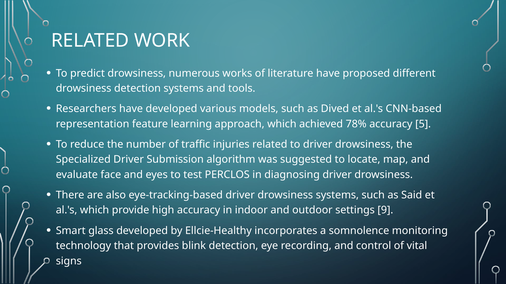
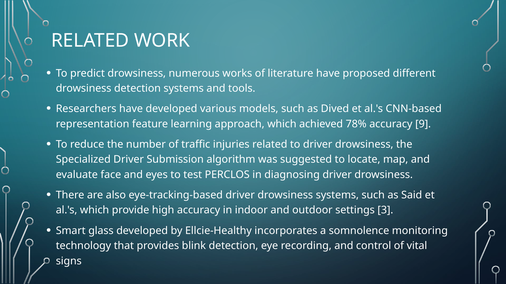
5: 5 -> 9
9: 9 -> 3
